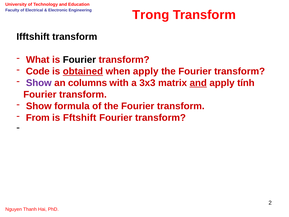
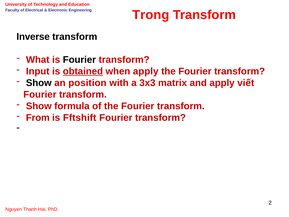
Ifftshift: Ifftshift -> Inverse
Code: Code -> Input
Show at (39, 83) colour: purple -> black
columns: columns -> position
and at (198, 83) underline: present -> none
tính: tính -> viết
